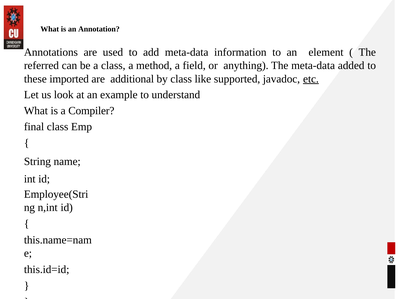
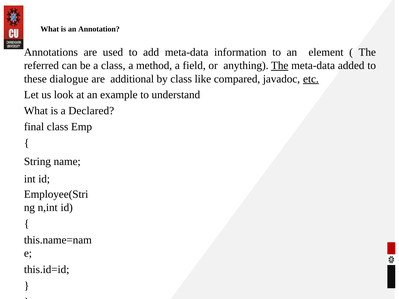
The at (280, 66) underline: none -> present
imported: imported -> dialogue
supported: supported -> compared
Compiler: Compiler -> Declared
